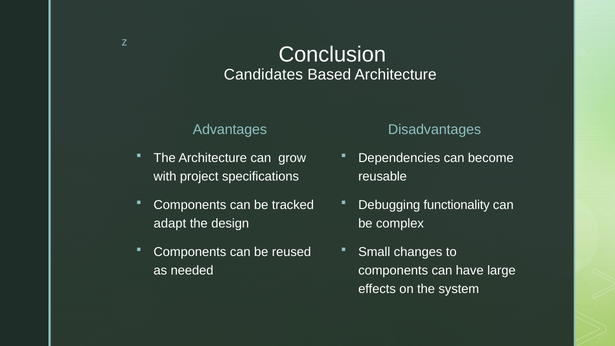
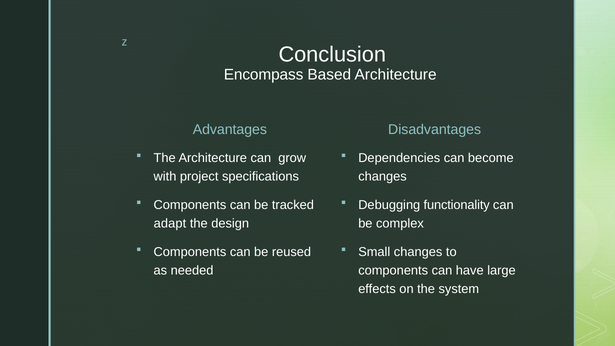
Candidates: Candidates -> Encompass
reusable at (383, 176): reusable -> changes
